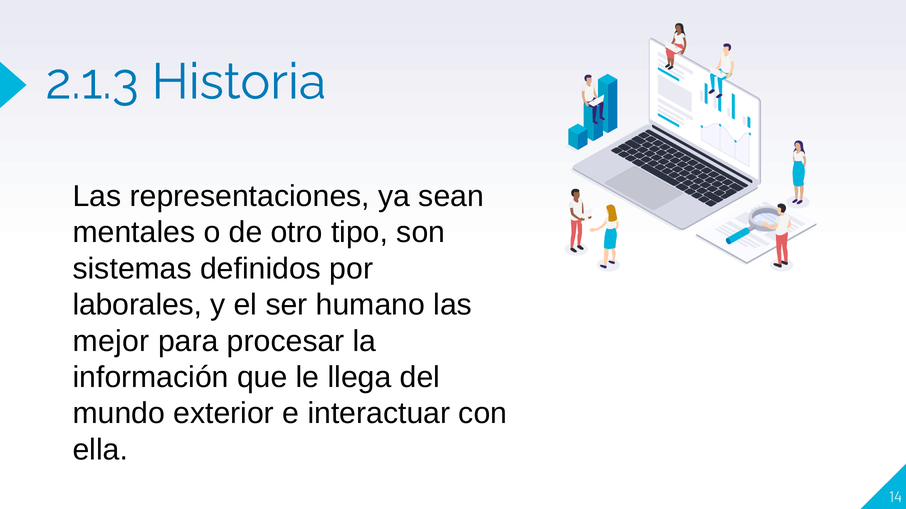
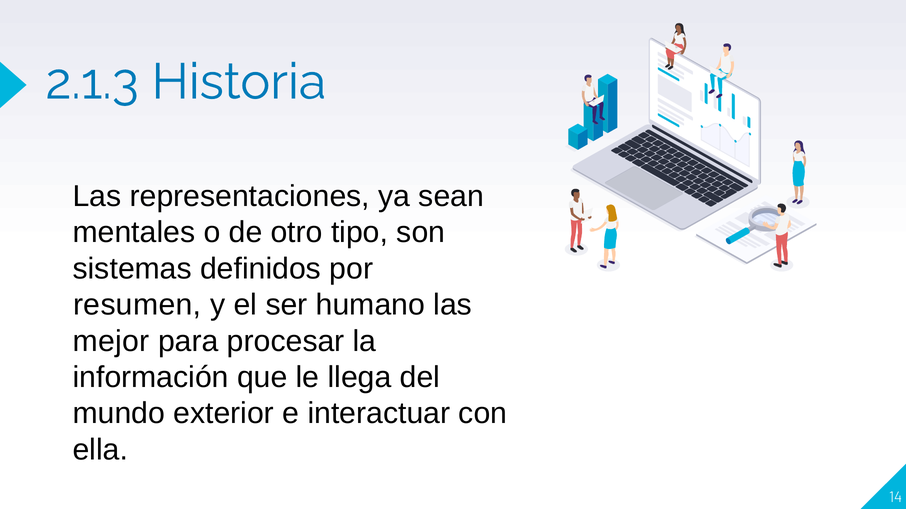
laborales: laborales -> resumen
